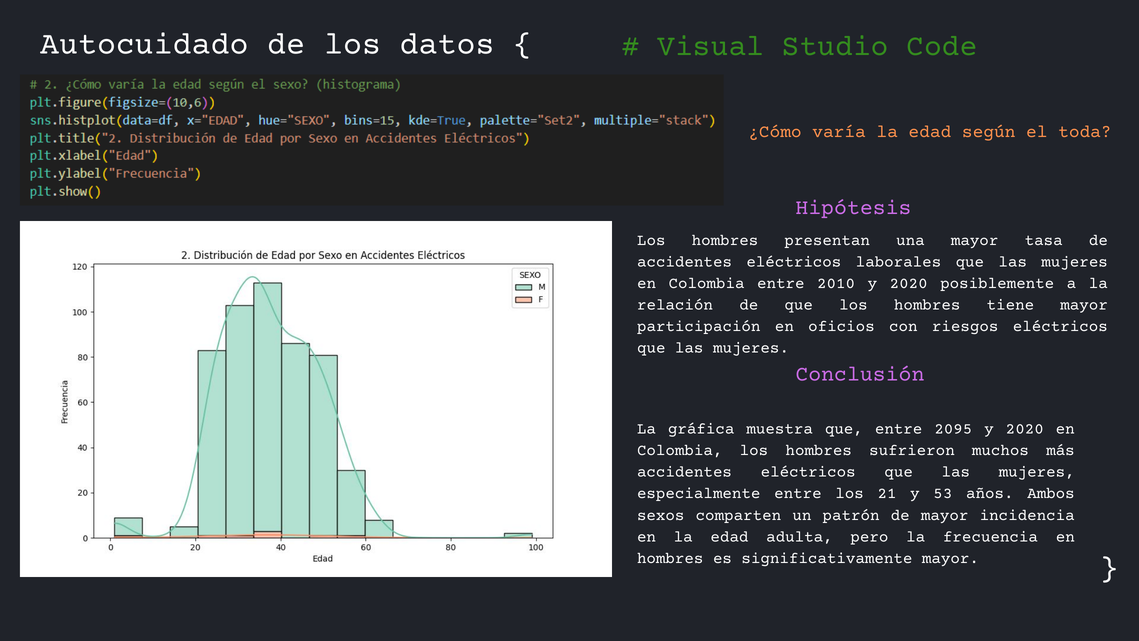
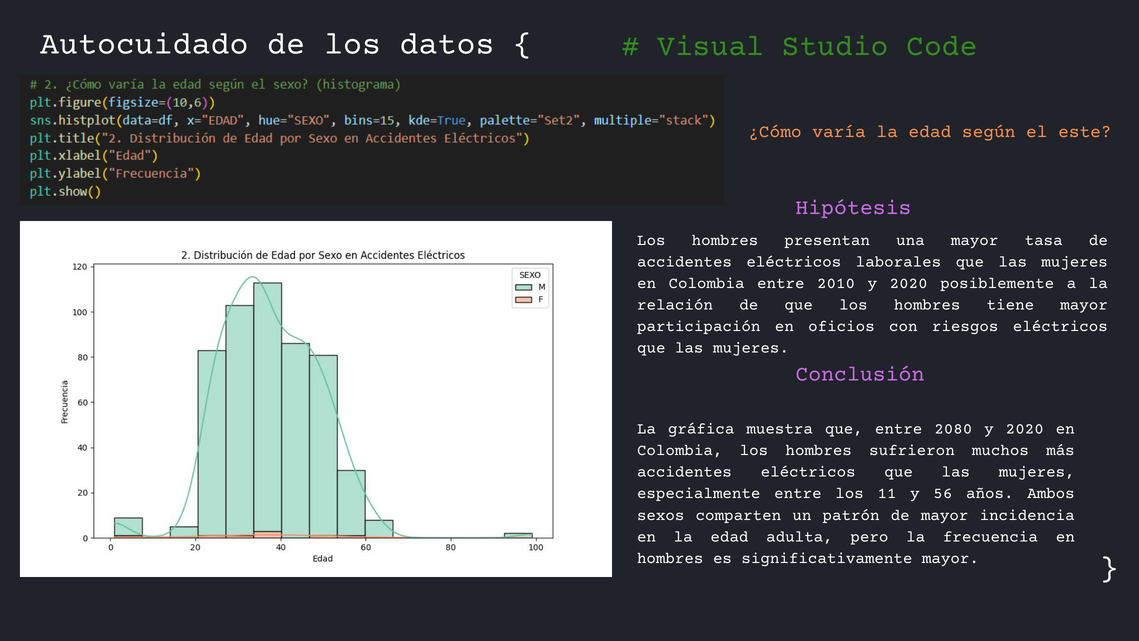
toda: toda -> este
2095: 2095 -> 2080
21: 21 -> 11
53: 53 -> 56
